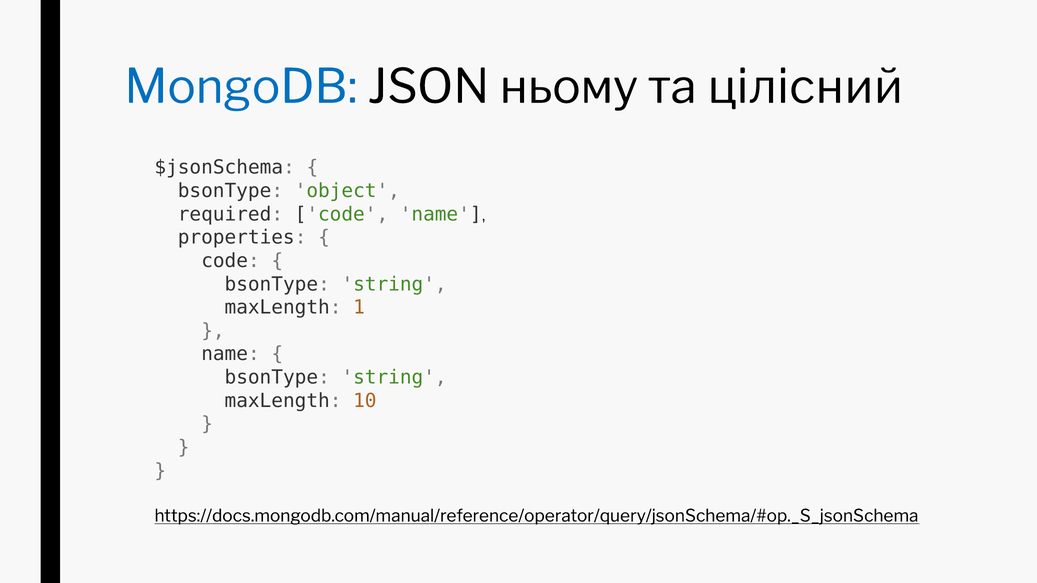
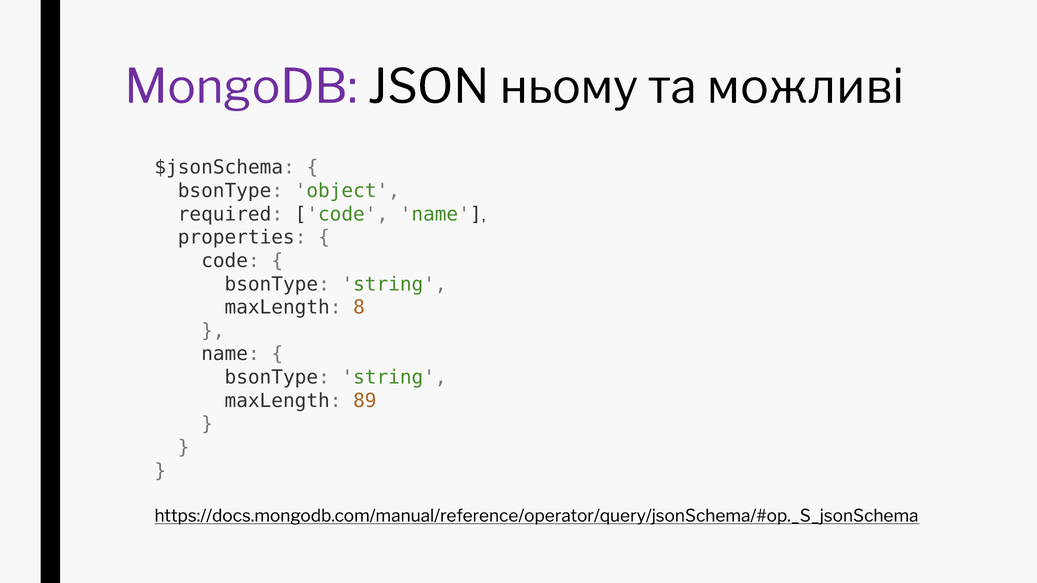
MongoDB colour: blue -> purple
цілісний: цілісний -> можливі
1: 1 -> 8
10: 10 -> 89
